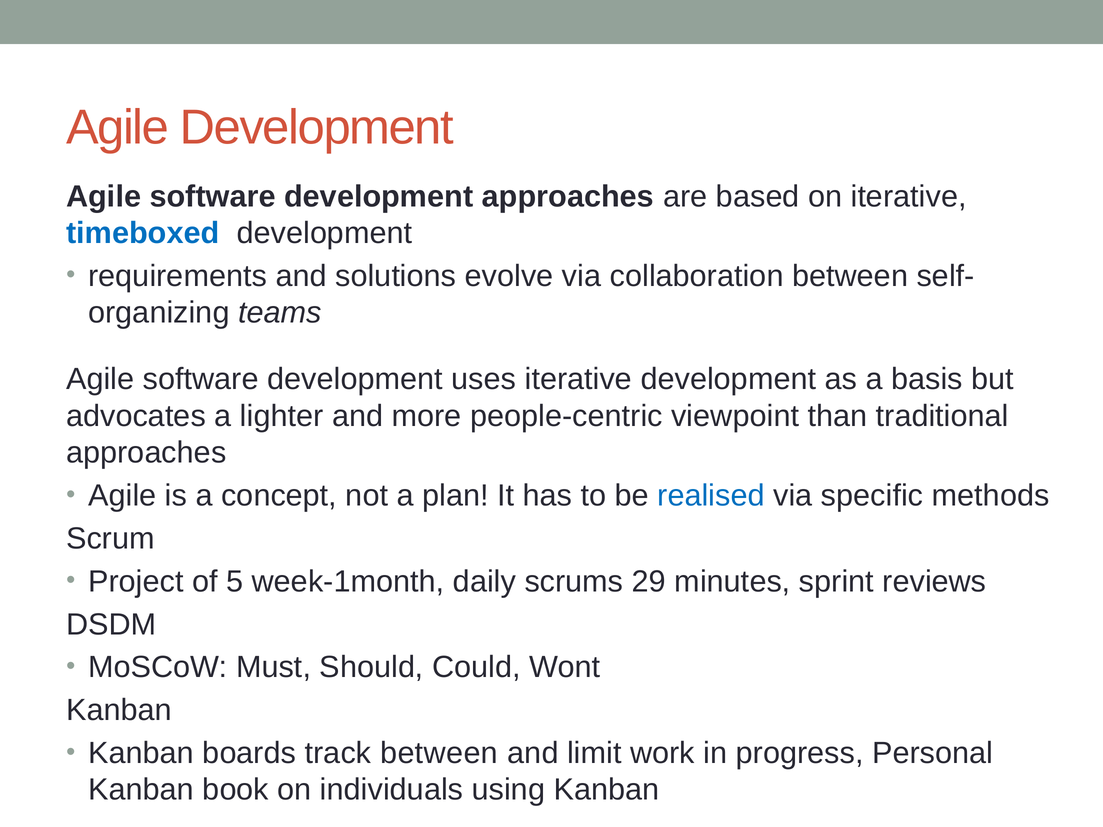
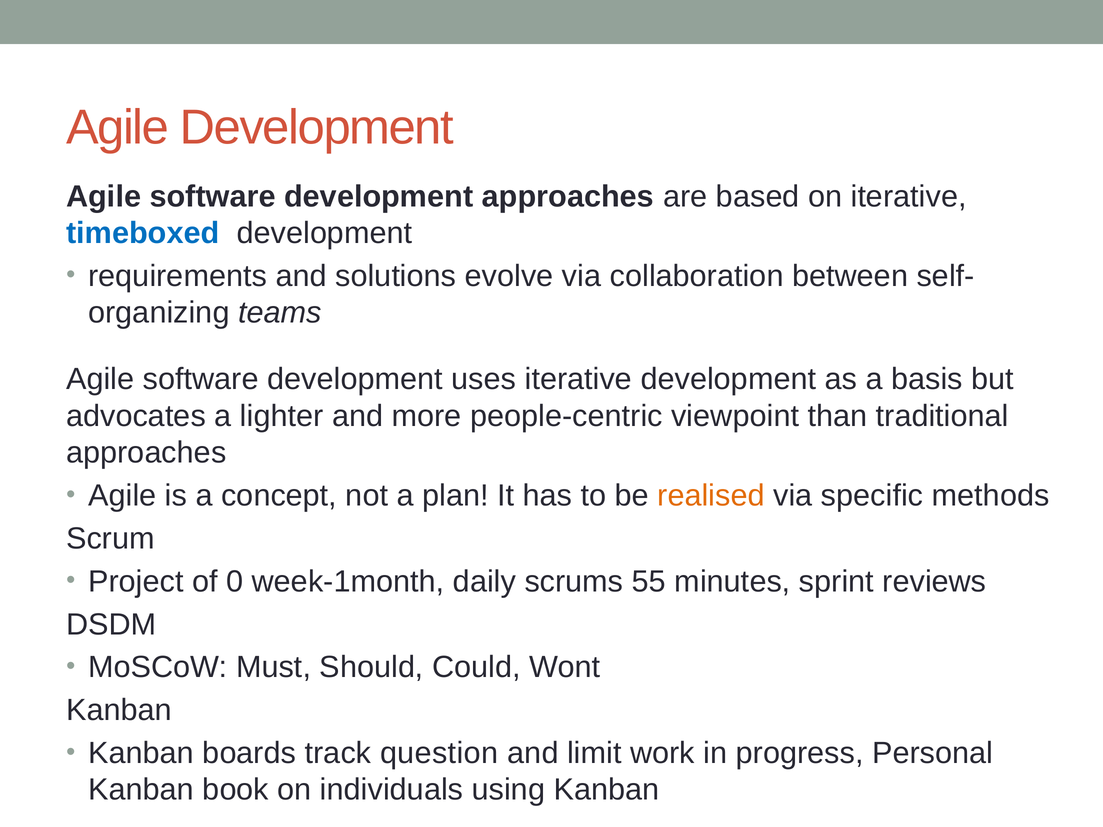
realised colour: blue -> orange
5: 5 -> 0
29: 29 -> 55
track between: between -> question
